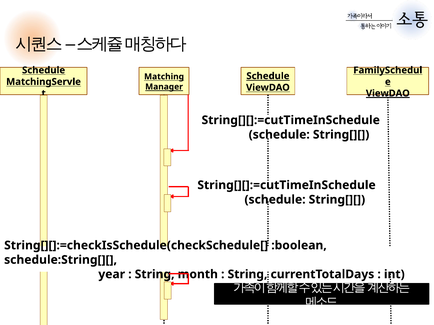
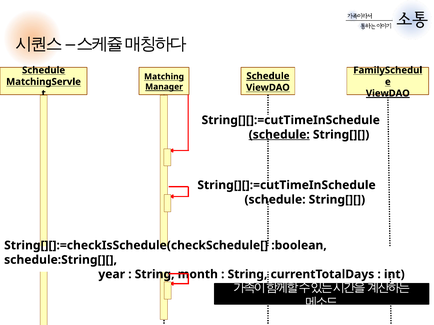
schedule at (279, 135) underline: none -> present
